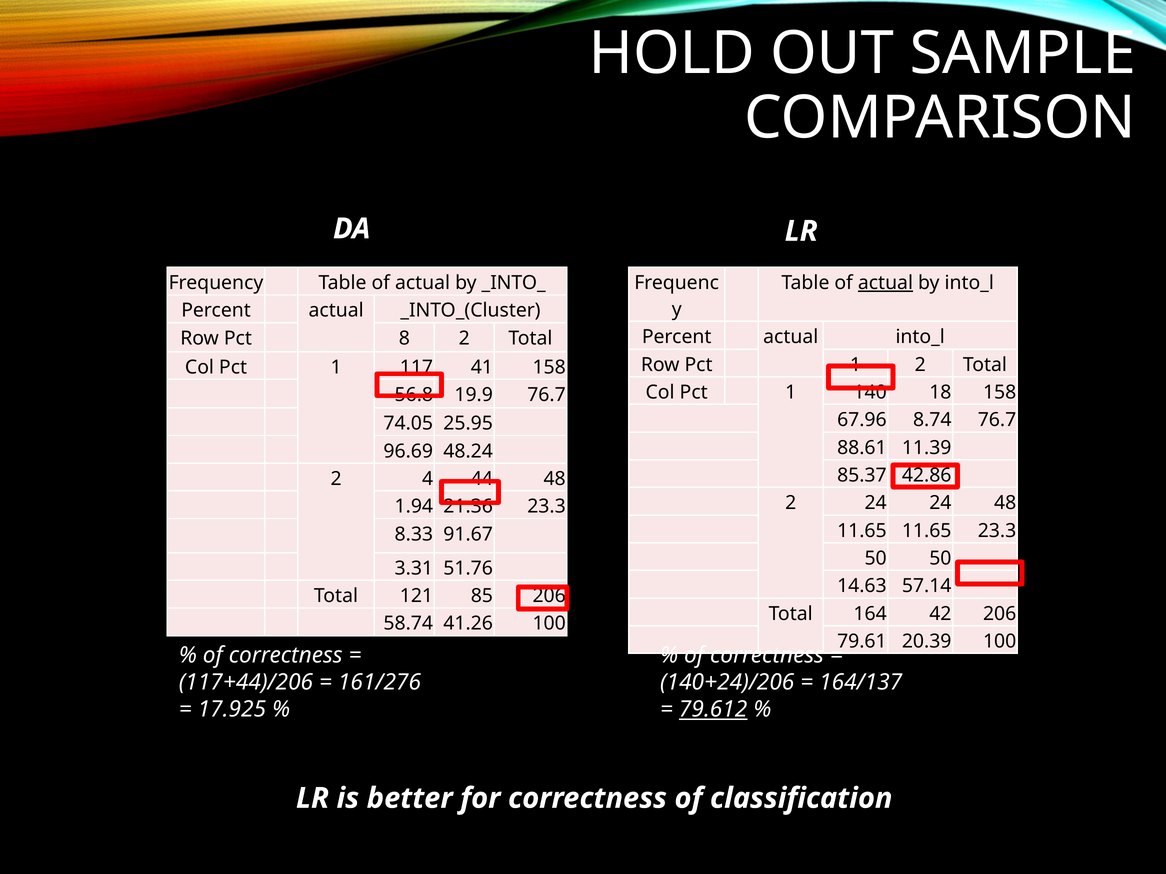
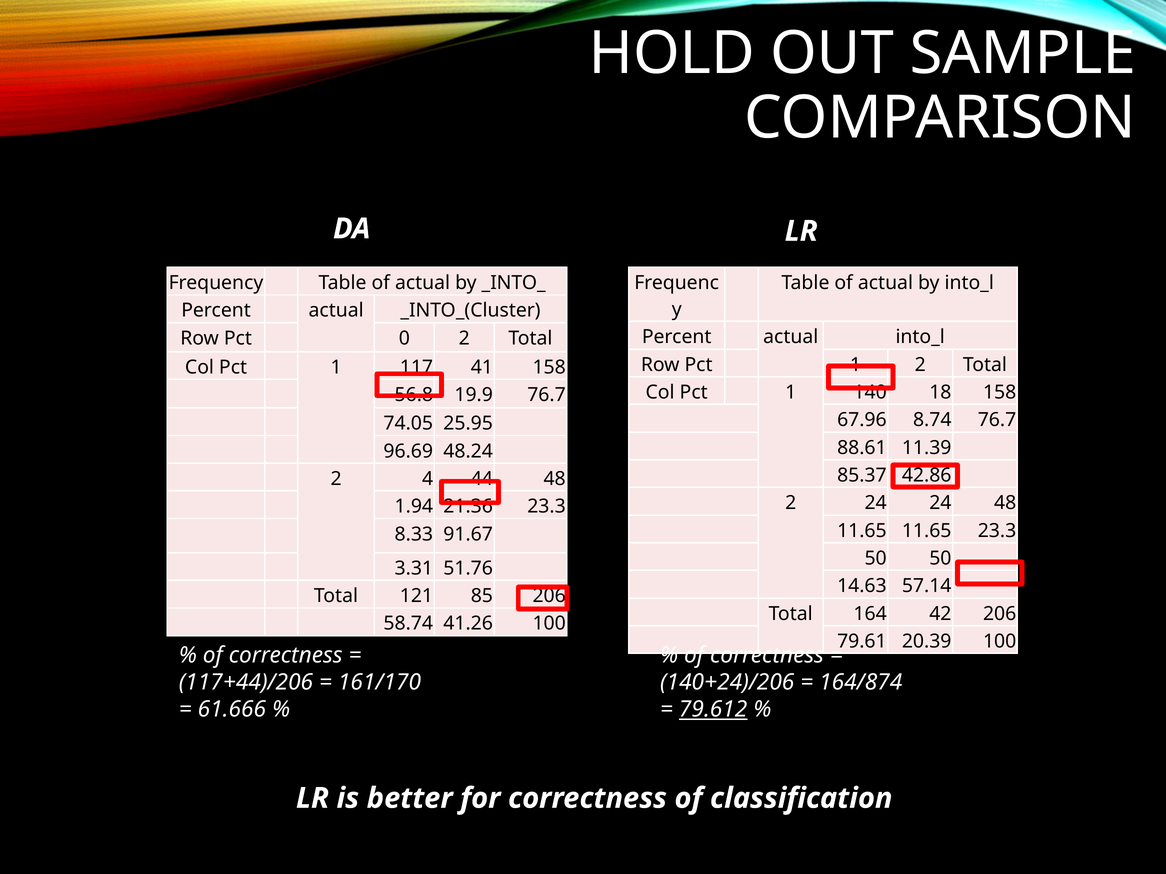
actual at (885, 283) underline: present -> none
8: 8 -> 0
161/276: 161/276 -> 161/170
164/137: 164/137 -> 164/874
17.925: 17.925 -> 61.666
